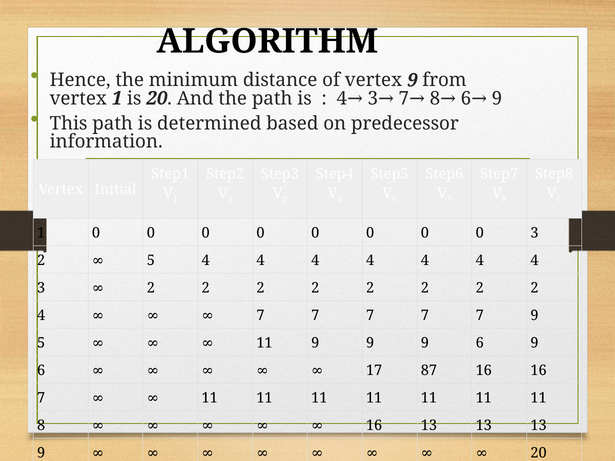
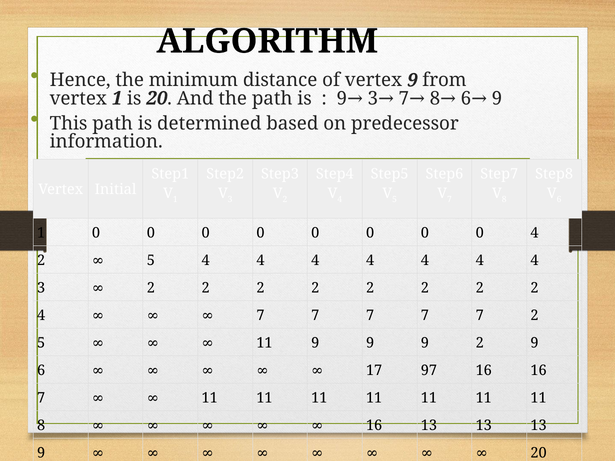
4 at (342, 98): 4 -> 9
0 3: 3 -> 4
7 9: 9 -> 2
9 9 6: 6 -> 2
87: 87 -> 97
